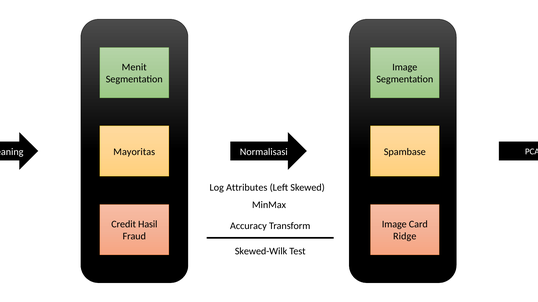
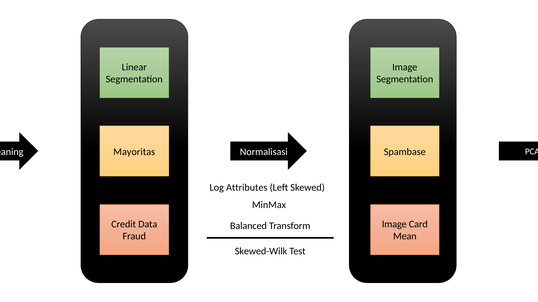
Menit: Menit -> Linear
Credit Hasil: Hasil -> Data
Accuracy: Accuracy -> Balanced
Ridge: Ridge -> Mean
